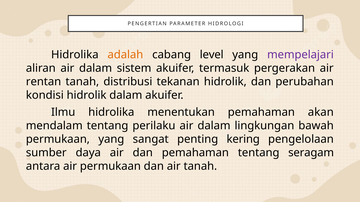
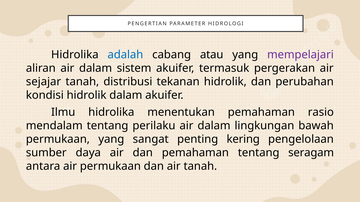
adalah colour: orange -> blue
level: level -> atau
rentan: rentan -> sejajar
akan: akan -> rasio
